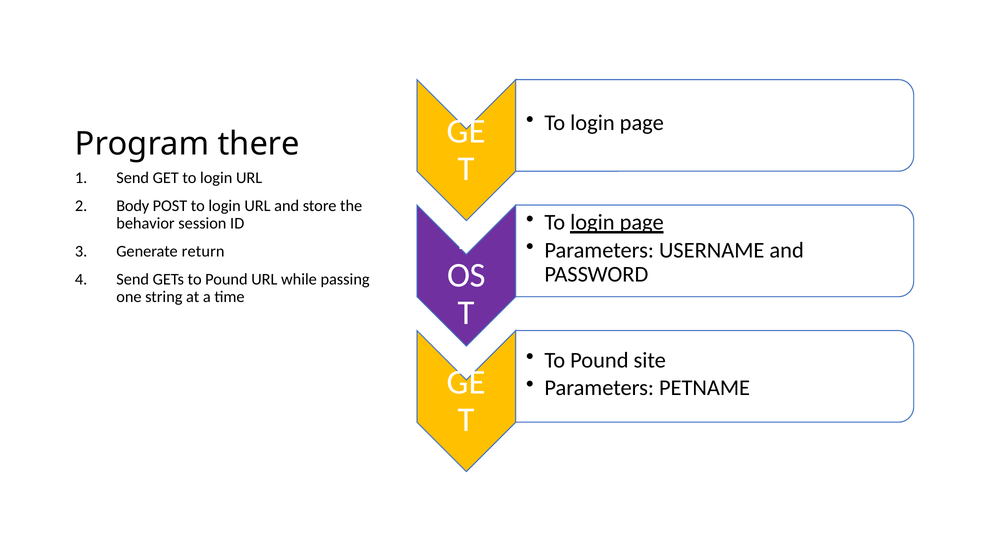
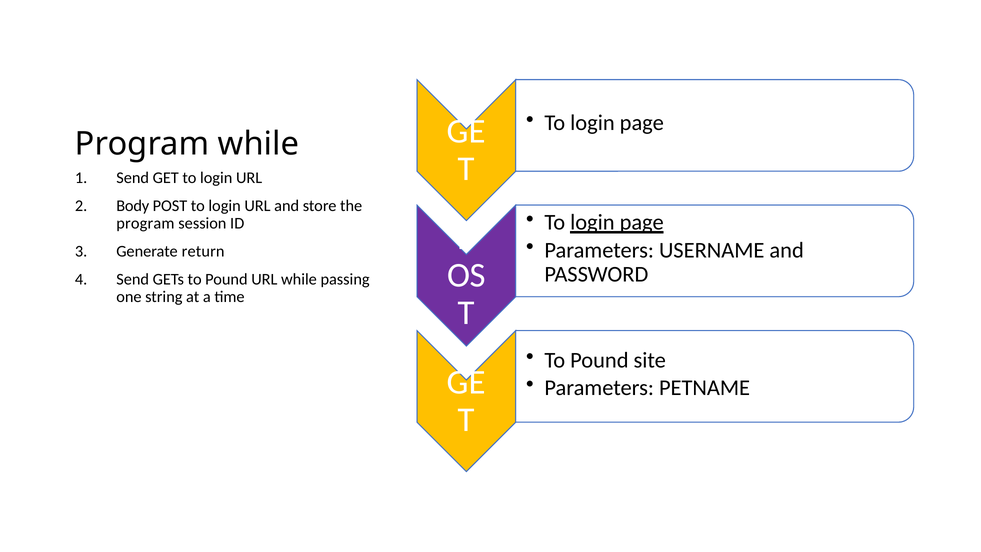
Program there: there -> while
behavior at (146, 223): behavior -> program
